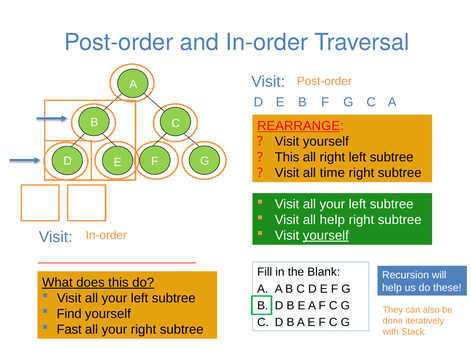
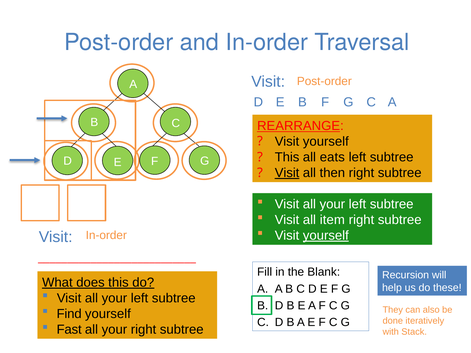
all right: right -> eats
Visit at (287, 173) underline: none -> present
time: time -> then
all help: help -> item
